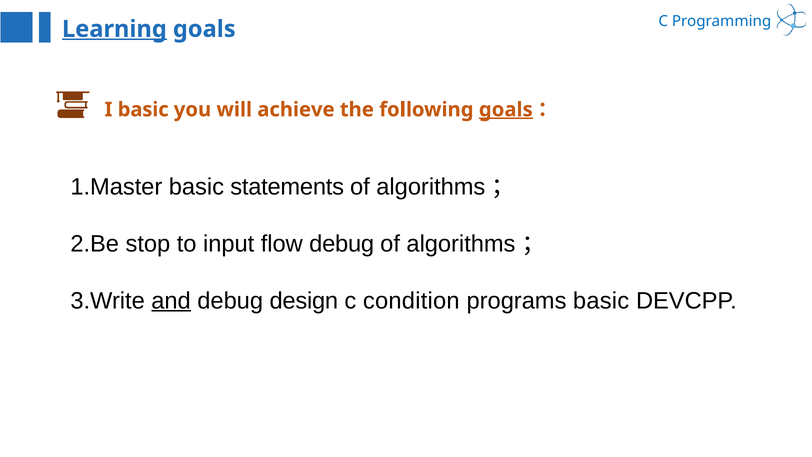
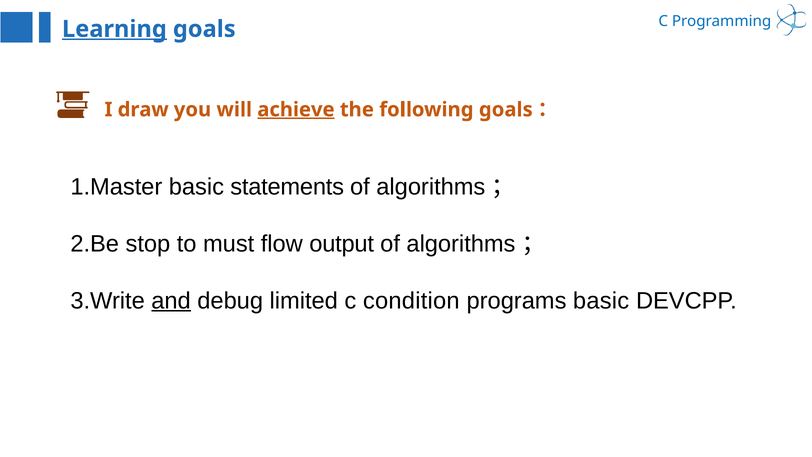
I basic: basic -> draw
achieve underline: none -> present
goals at (506, 110) underline: present -> none
input: input -> must
flow debug: debug -> output
design: design -> limited
